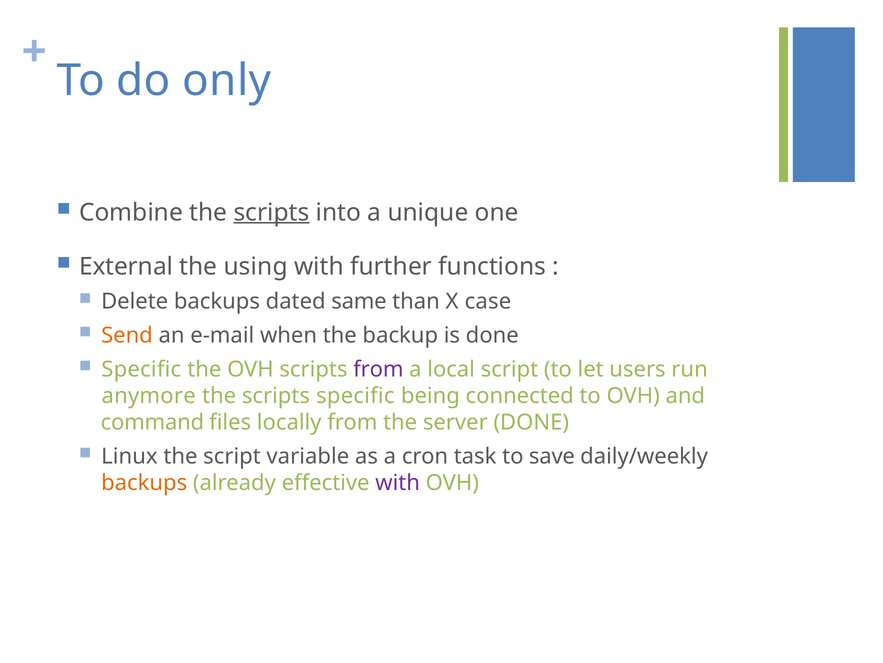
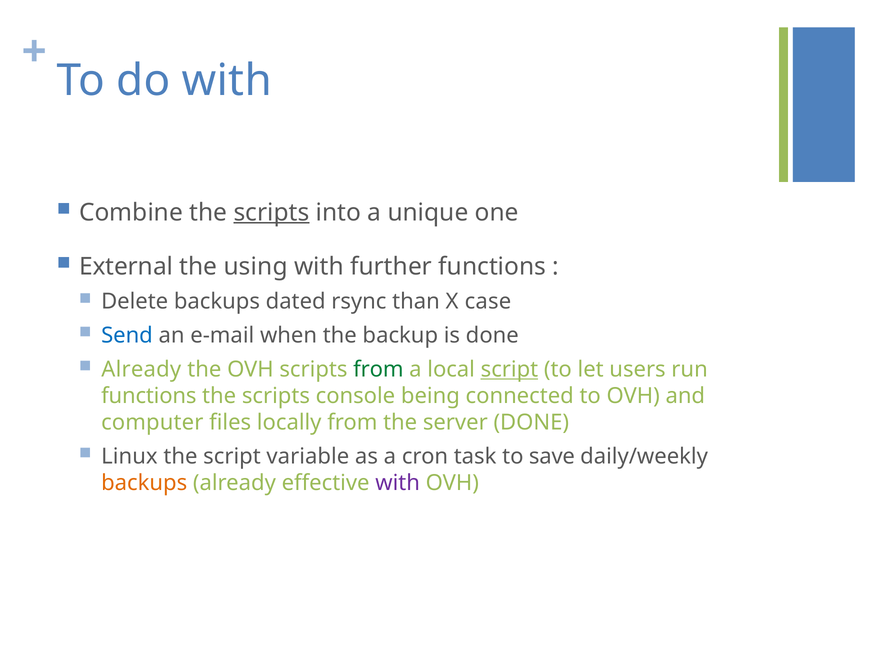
do only: only -> with
same: same -> rsync
Send colour: orange -> blue
Specific at (141, 369): Specific -> Already
from at (378, 369) colour: purple -> green
script at (509, 369) underline: none -> present
anymore at (149, 396): anymore -> functions
scripts specific: specific -> console
command: command -> computer
